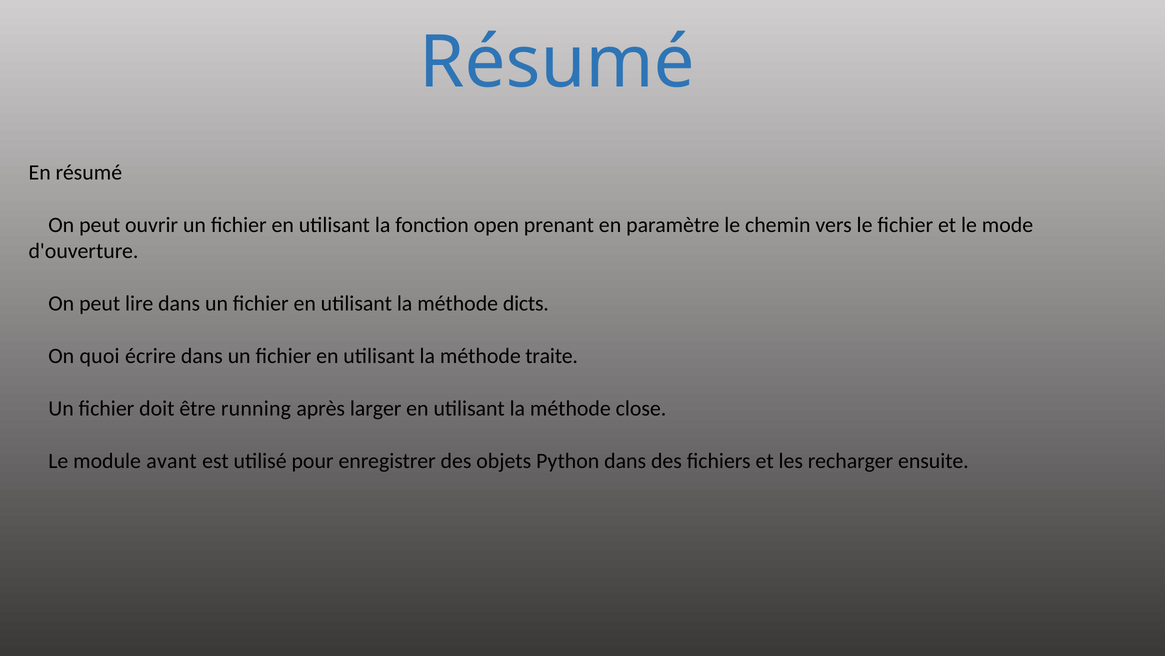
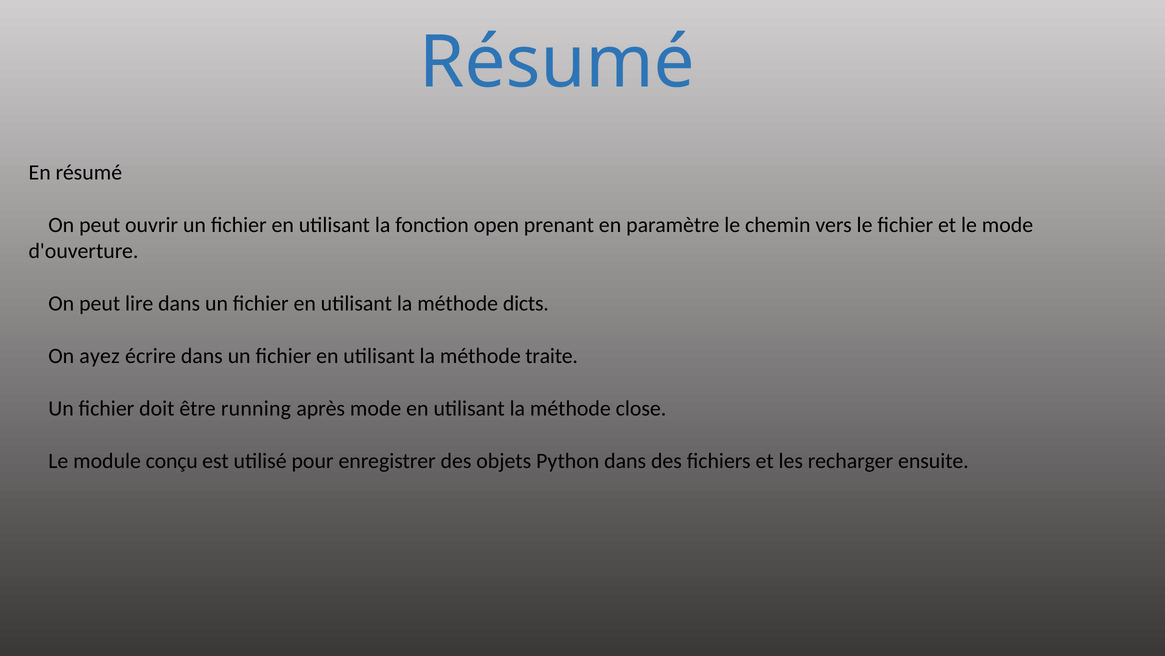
quoi: quoi -> ayez
après larger: larger -> mode
avant: avant -> conçu
